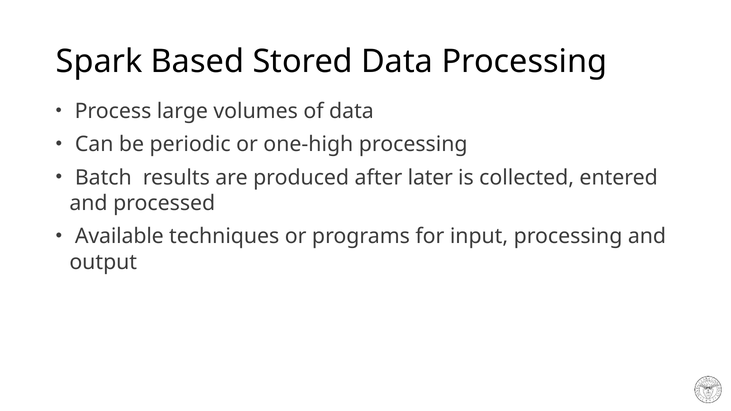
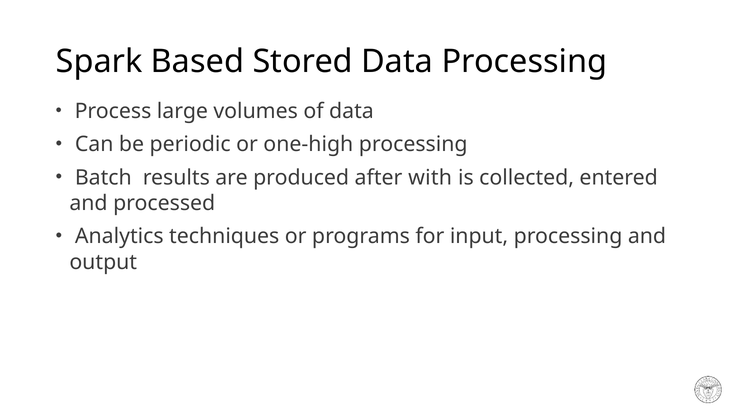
later: later -> with
Available: Available -> Analytics
